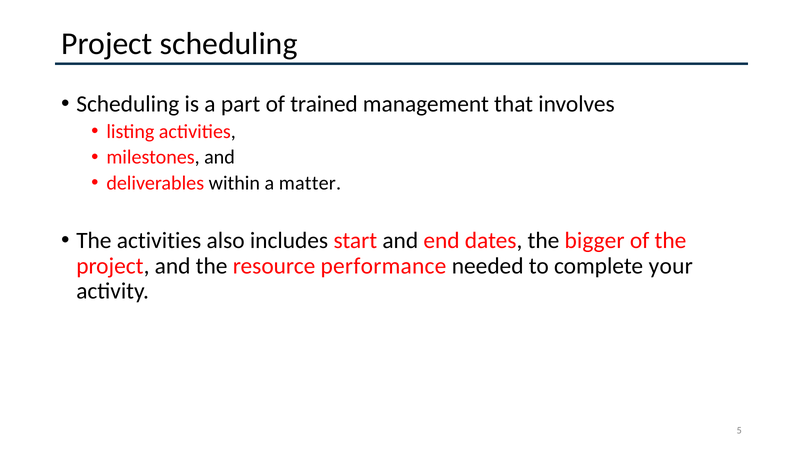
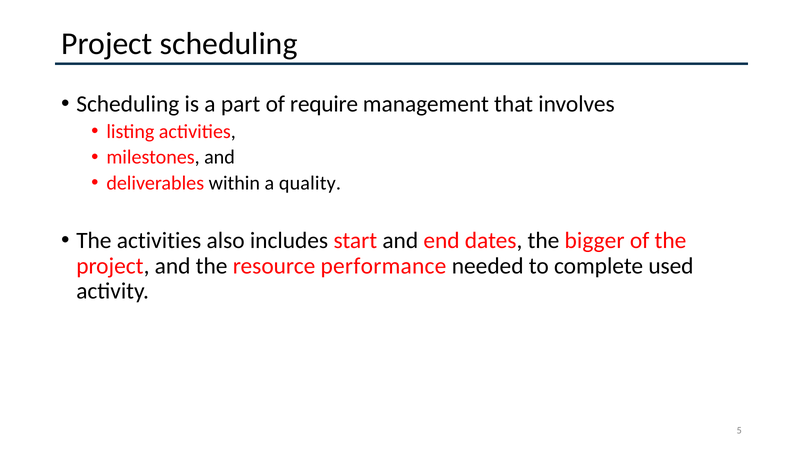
trained: trained -> require
matter: matter -> quality
your: your -> used
